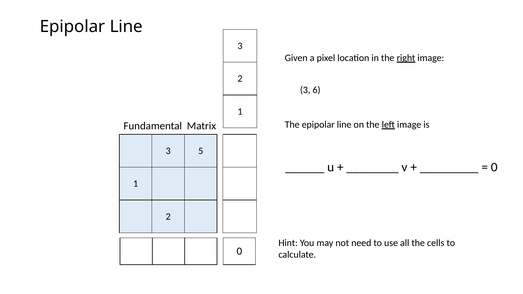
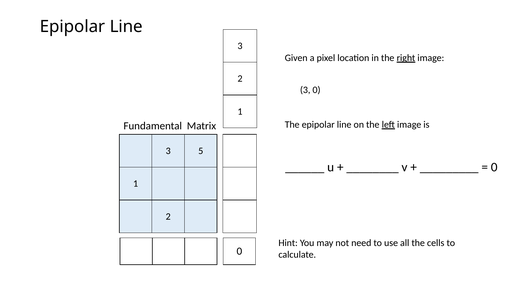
3 6: 6 -> 0
